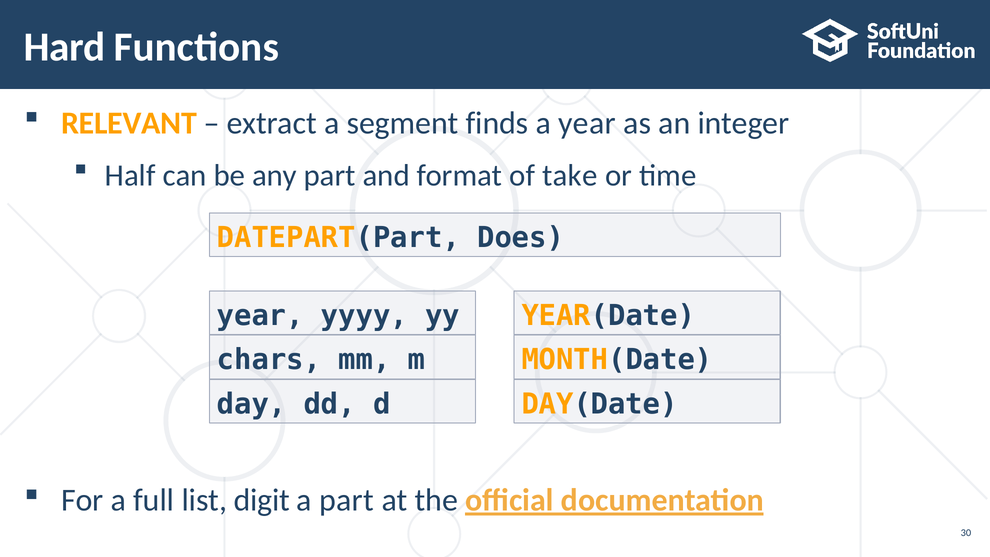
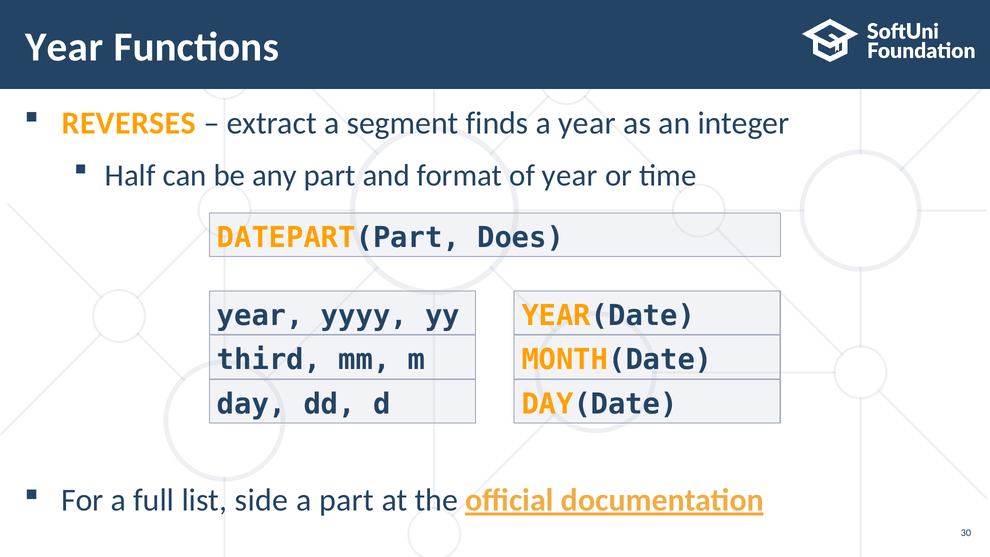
Hard at (65, 47): Hard -> Year
RELEVANT: RELEVANT -> REVERSES
of take: take -> year
chars: chars -> third
digit: digit -> side
